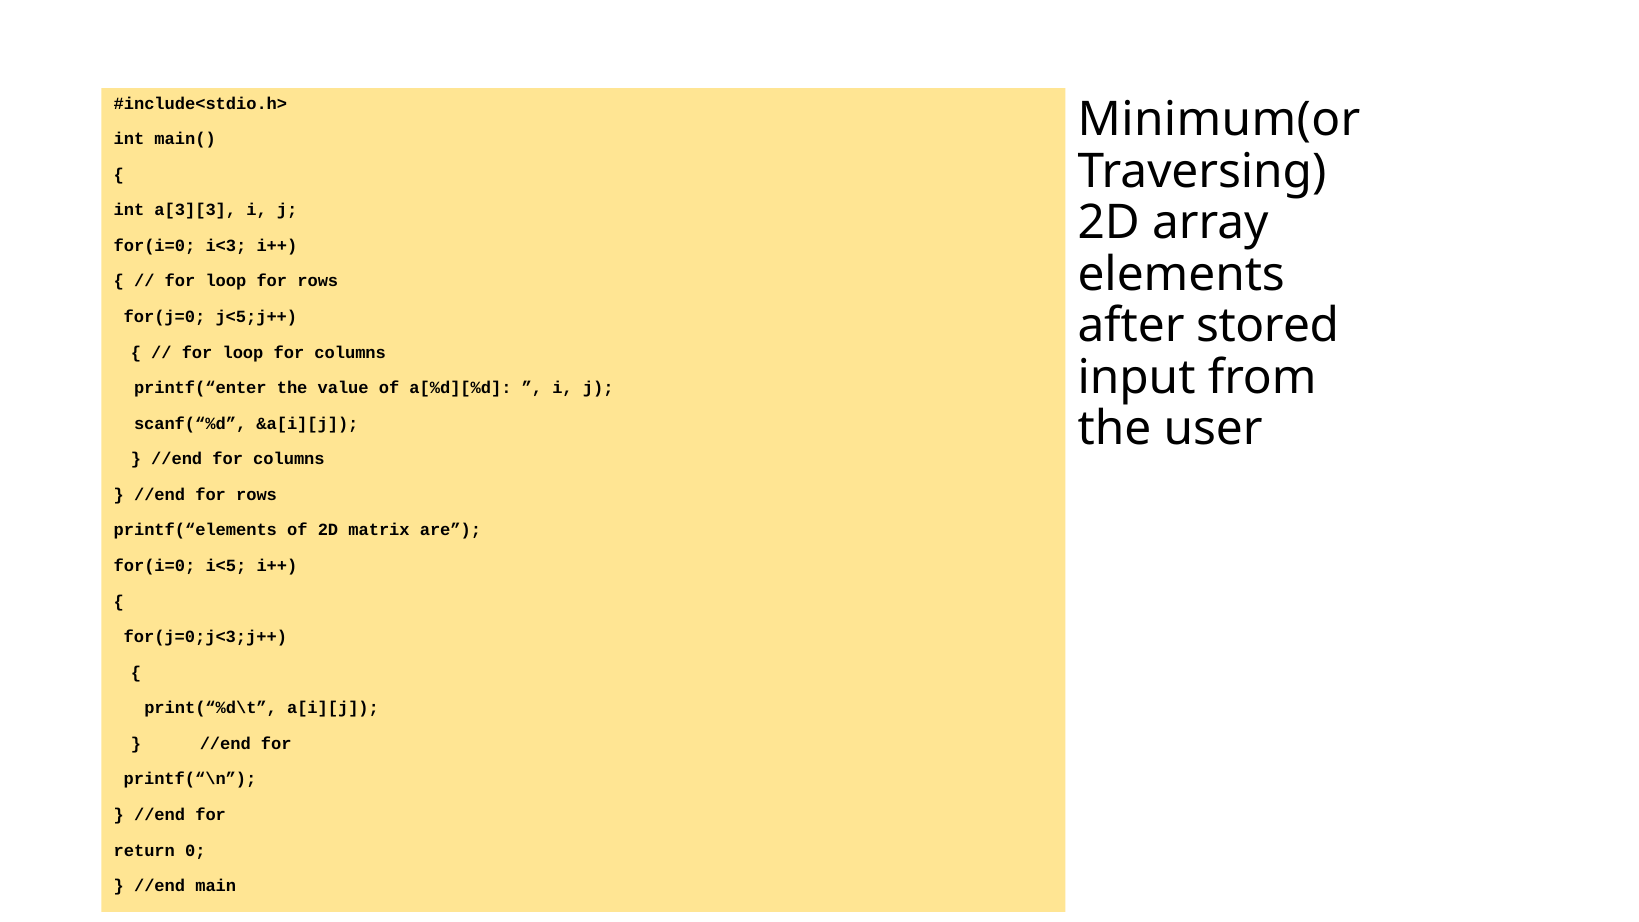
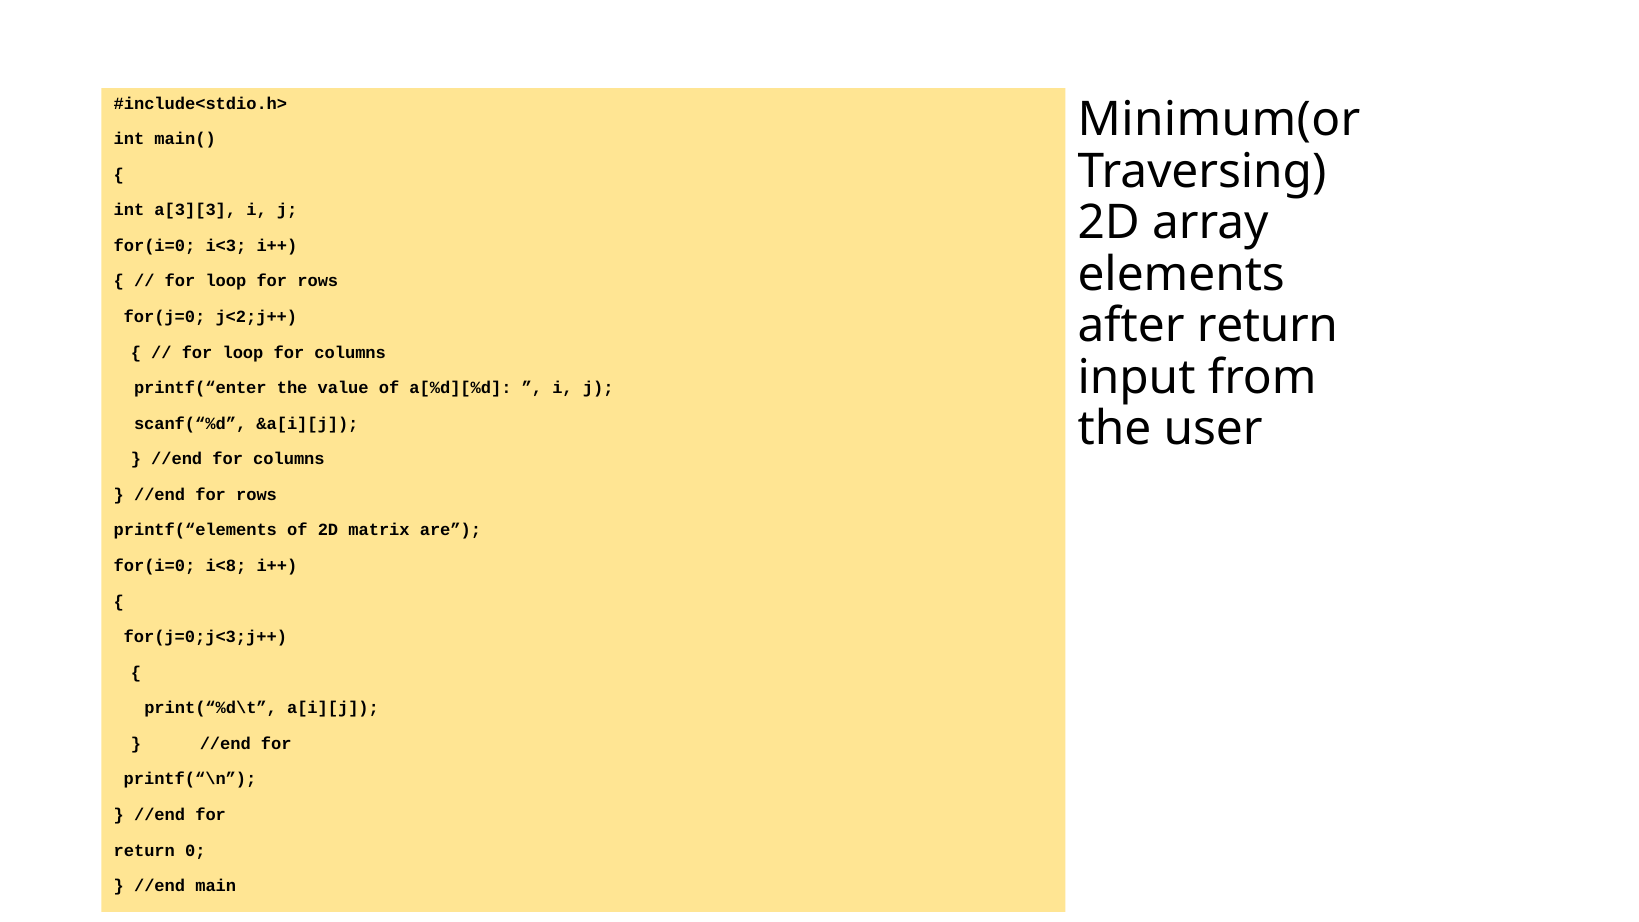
j<5;j++: j<5;j++ -> j<2;j++
after stored: stored -> return
i<5: i<5 -> i<8
